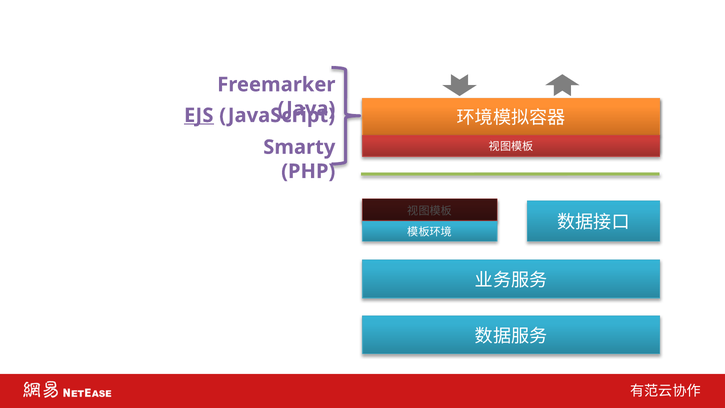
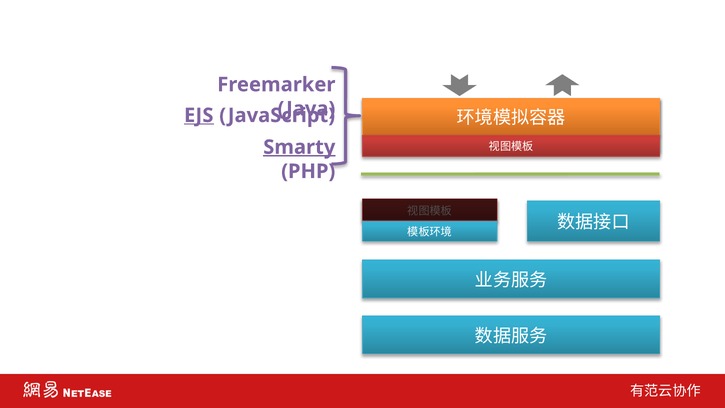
Smarty underline: none -> present
